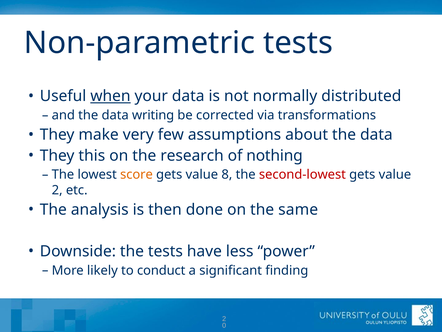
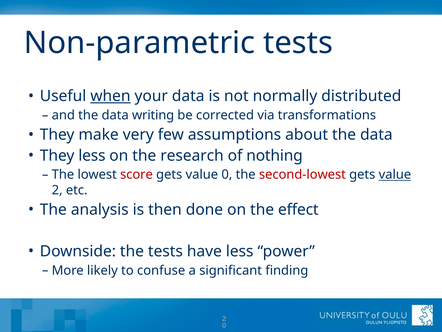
They this: this -> less
score colour: orange -> red
value 8: 8 -> 0
value at (395, 174) underline: none -> present
same: same -> effect
conduct: conduct -> confuse
